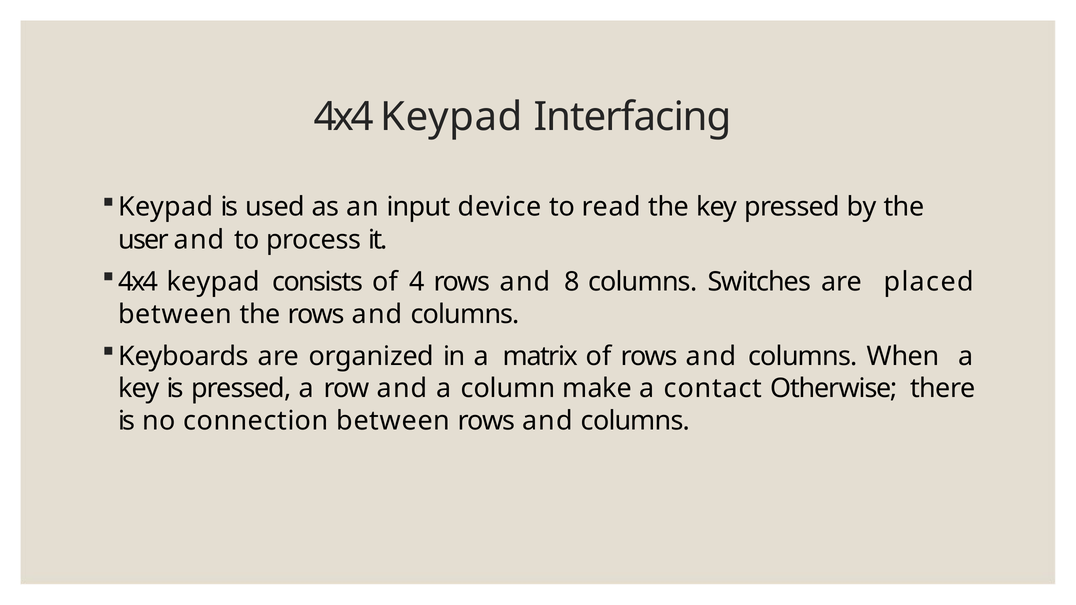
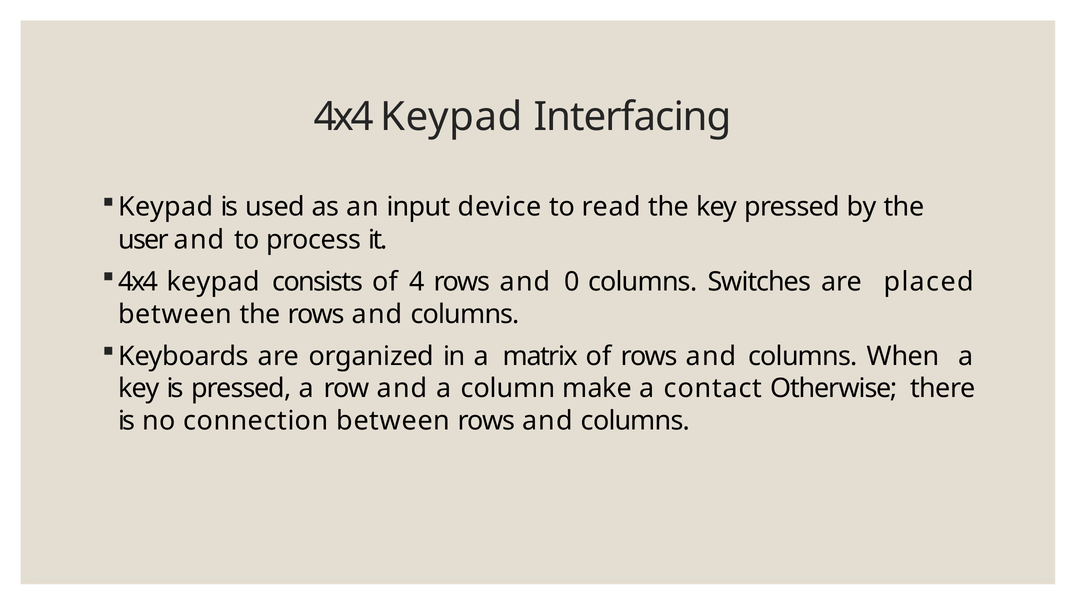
8: 8 -> 0
